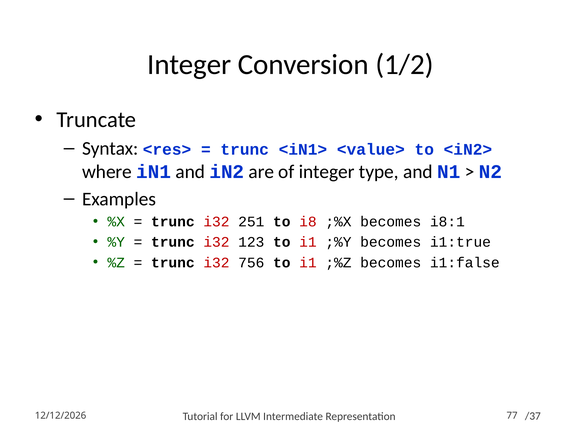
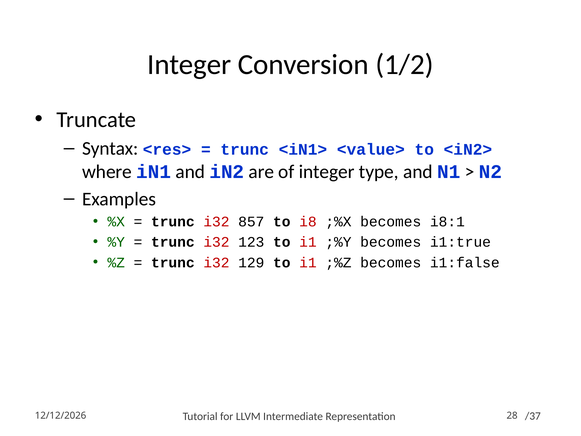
251: 251 -> 857
756: 756 -> 129
77: 77 -> 28
